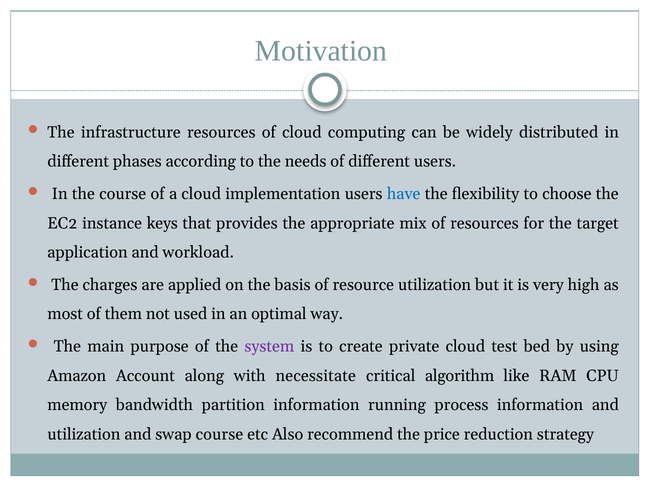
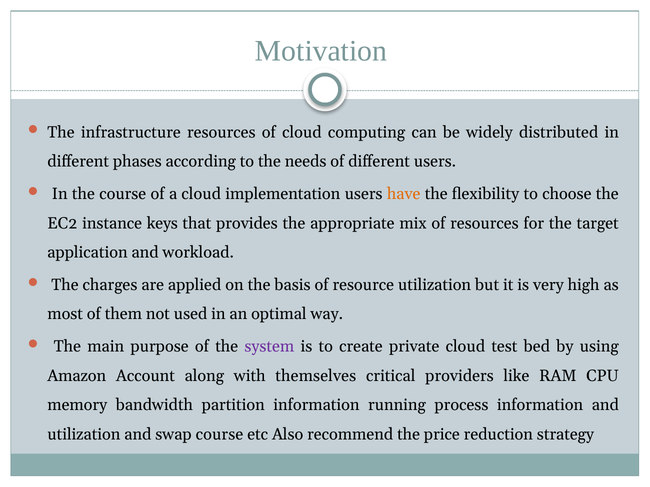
have colour: blue -> orange
necessitate: necessitate -> themselves
algorithm: algorithm -> providers
